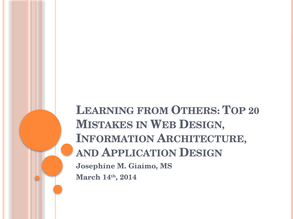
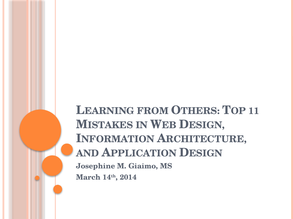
20: 20 -> 11
